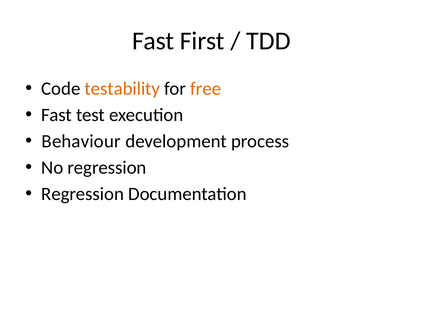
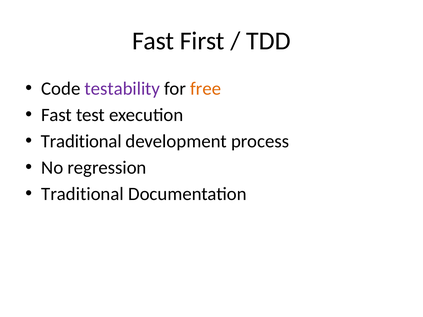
testability colour: orange -> purple
Behaviour at (81, 141): Behaviour -> Traditional
Regression at (83, 194): Regression -> Traditional
